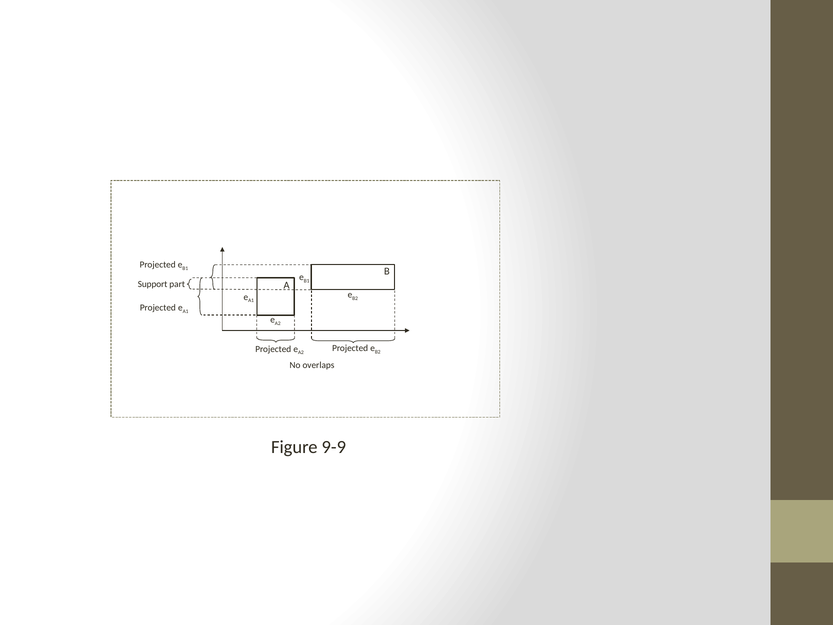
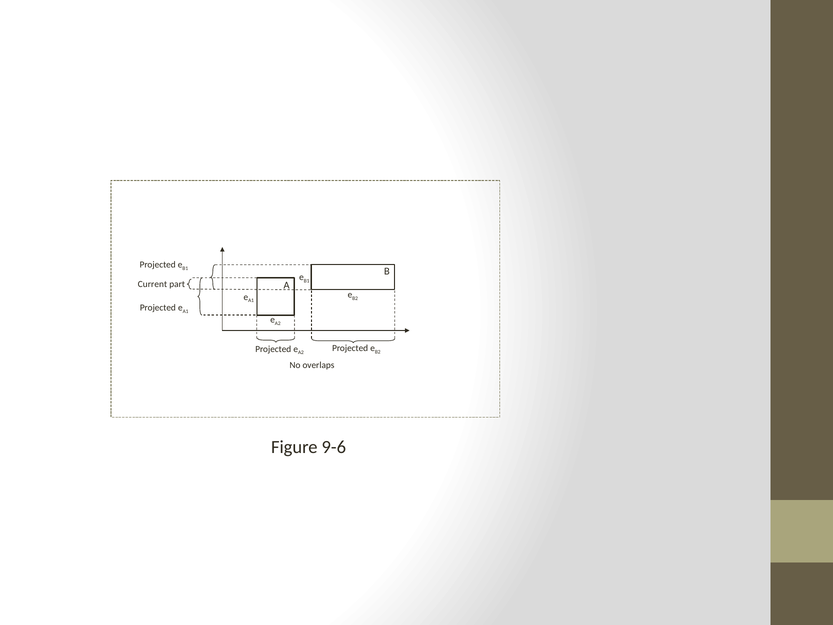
Support: Support -> Current
9-9: 9-9 -> 9-6
